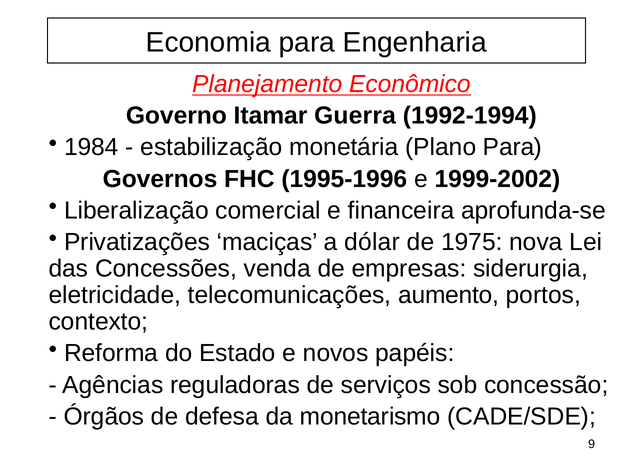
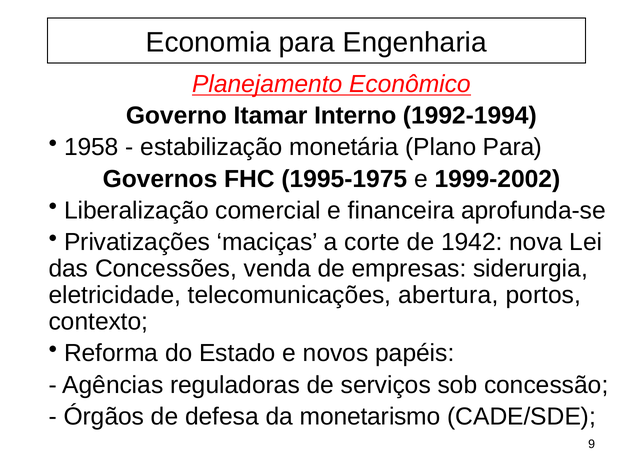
Guerra: Guerra -> Interno
1984: 1984 -> 1958
1995-1996: 1995-1996 -> 1995-1975
dólar: dólar -> corte
1975: 1975 -> 1942
aumento: aumento -> abertura
